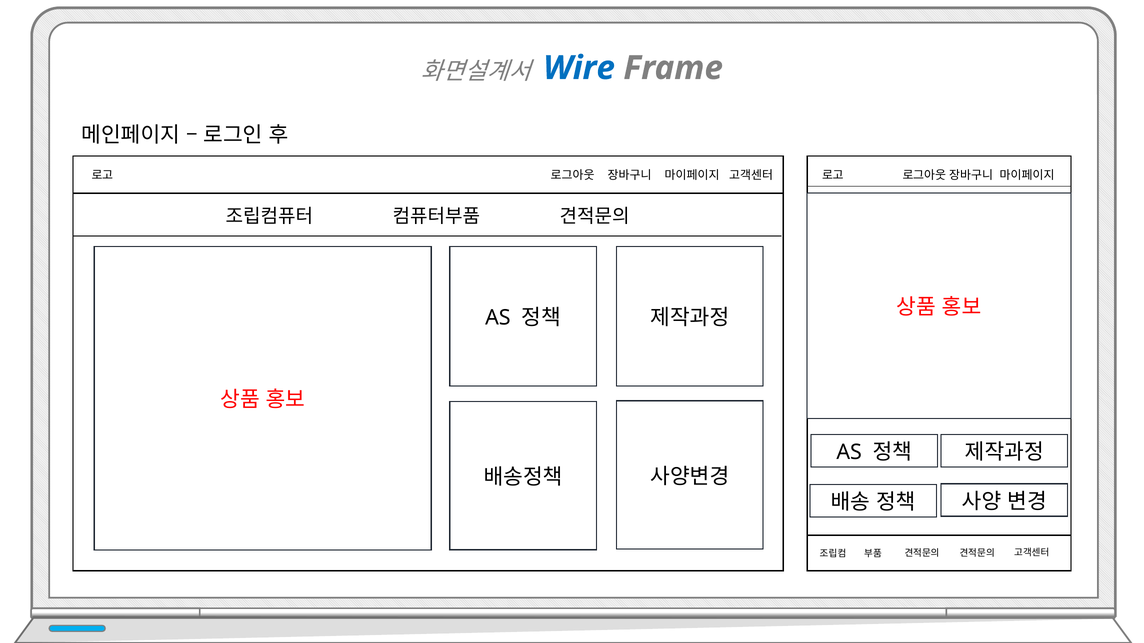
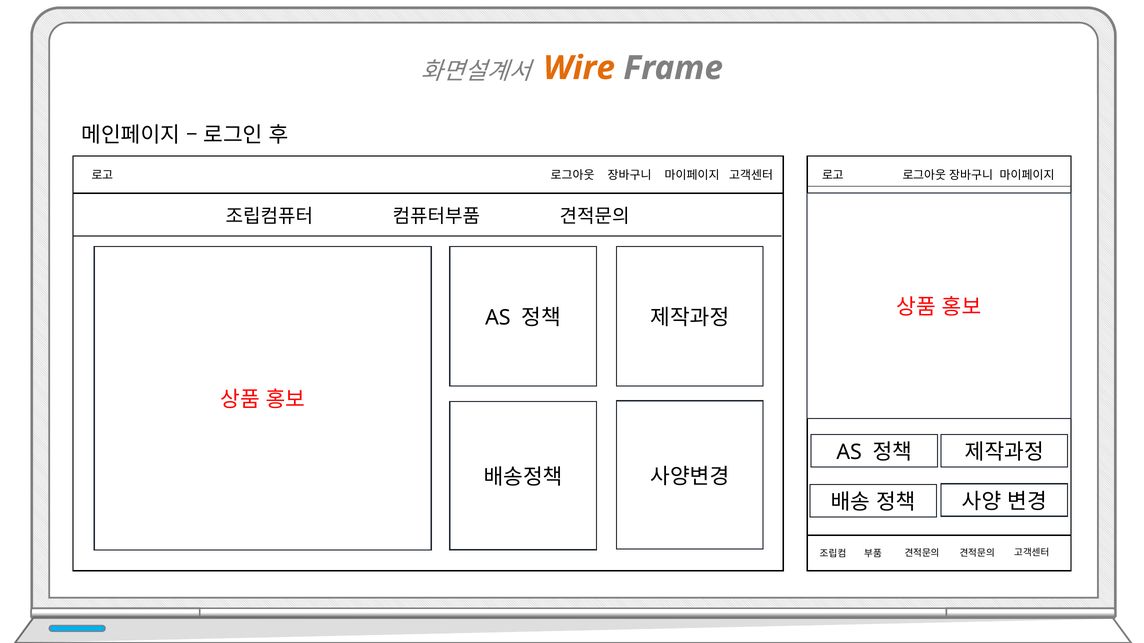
Wire colour: blue -> orange
